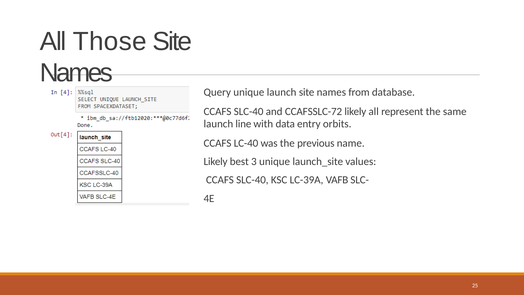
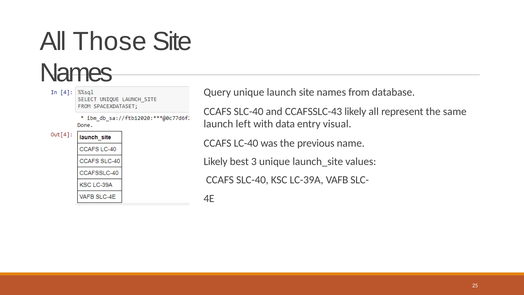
CCAFSSLC-72: CCAFSSLC-72 -> CCAFSSLC-43
line: line -> left
orbits: orbits -> visual
